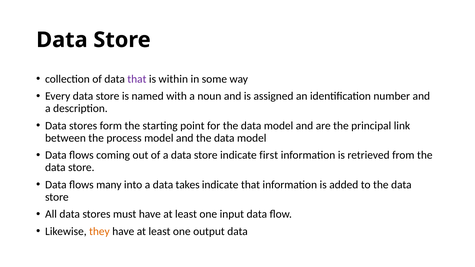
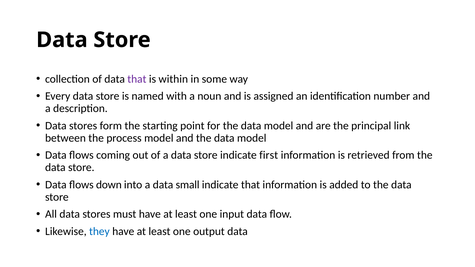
many: many -> down
takes: takes -> small
they colour: orange -> blue
